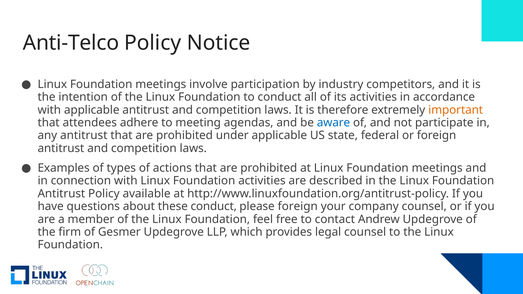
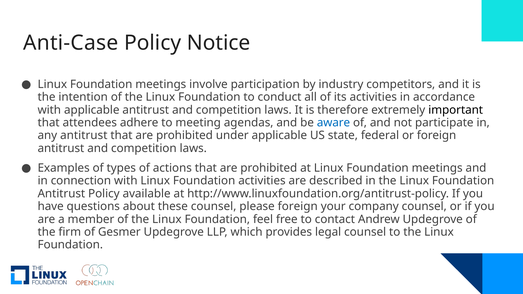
Anti-Telco: Anti-Telco -> Anti-Case
important colour: orange -> black
these conduct: conduct -> counsel
